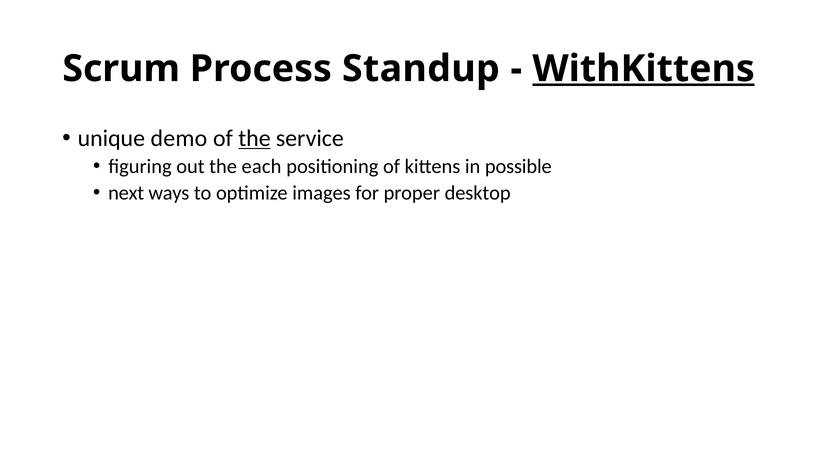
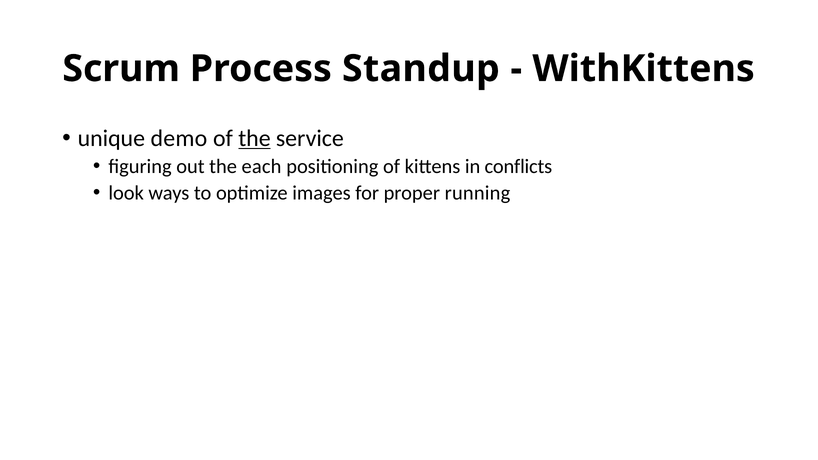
WithKittens underline: present -> none
possible: possible -> conflicts
next: next -> look
desktop: desktop -> running
